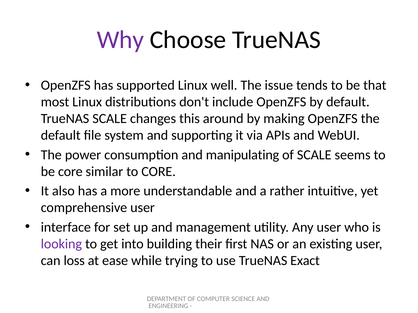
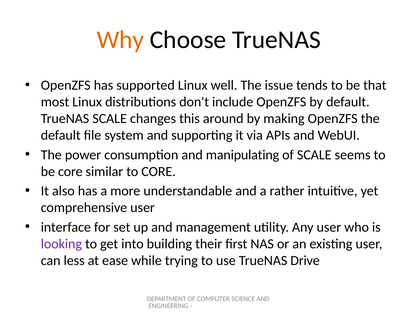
Why colour: purple -> orange
loss: loss -> less
Exact: Exact -> Drive
